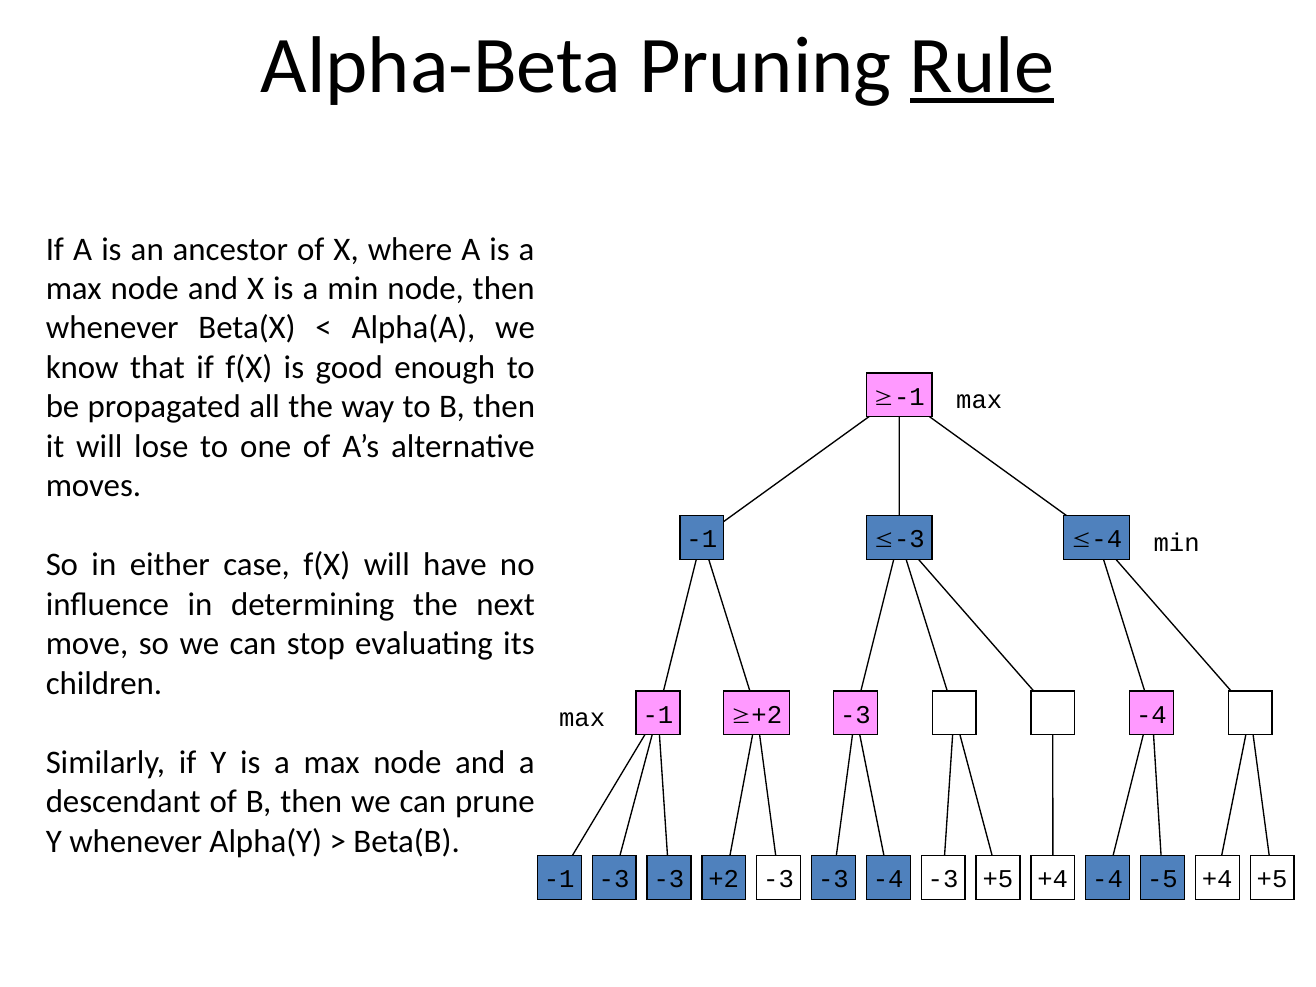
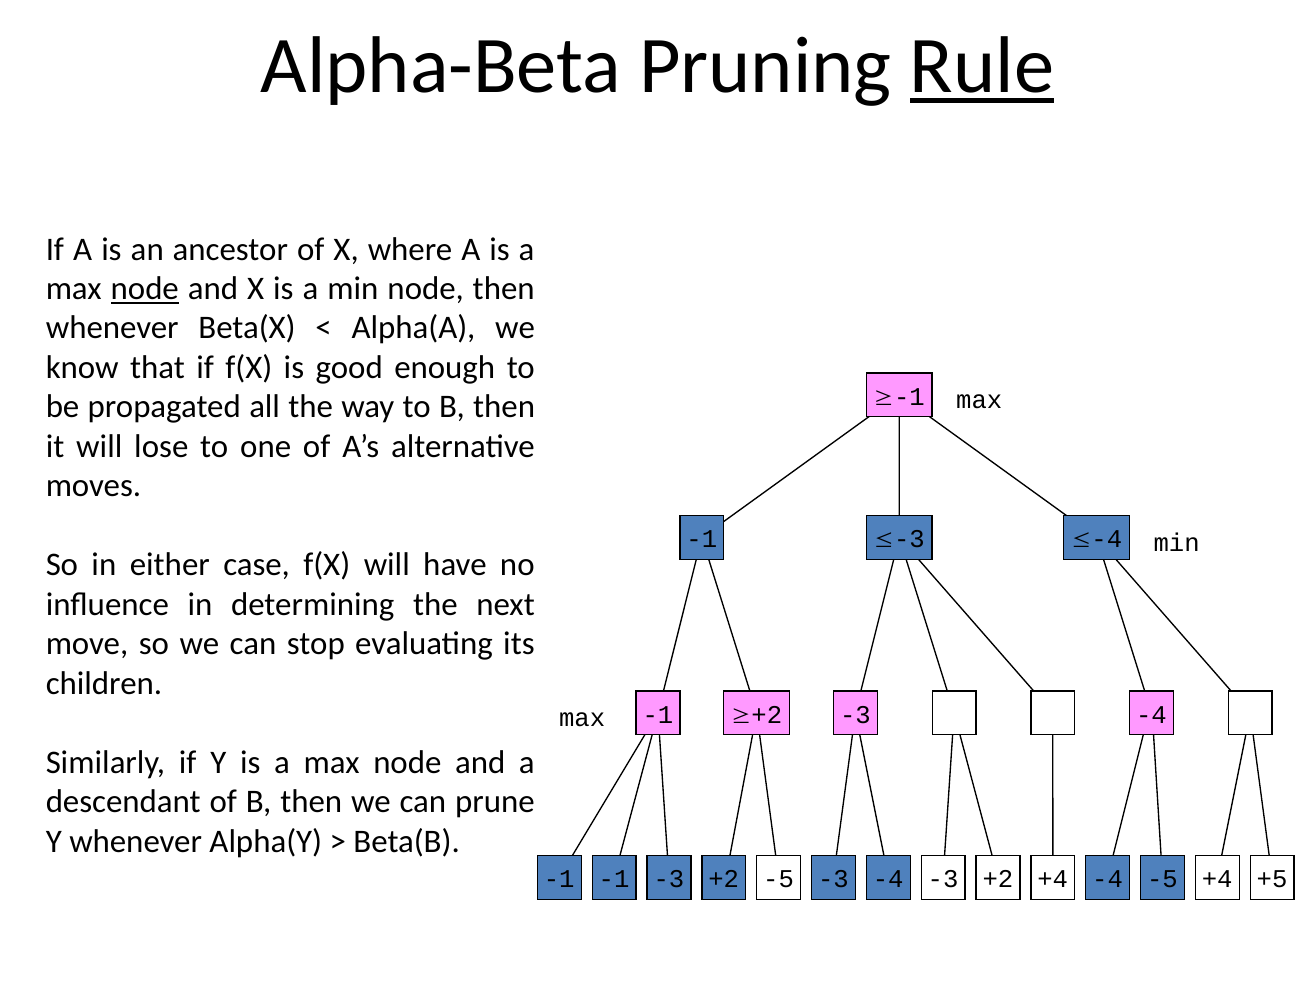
node at (145, 289) underline: none -> present
-1 -3: -3 -> -1
+2 -3: -3 -> -5
-4 -3 +5: +5 -> +2
